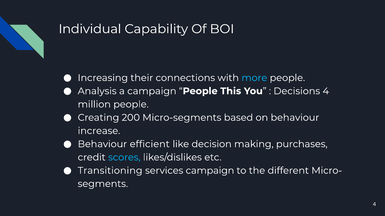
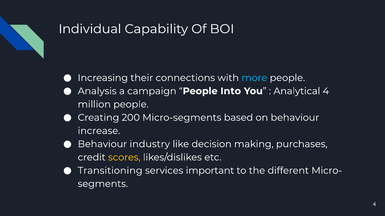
This: This -> Into
Decisions: Decisions -> Analytical
efficient: efficient -> industry
scores colour: light blue -> yellow
services campaign: campaign -> important
